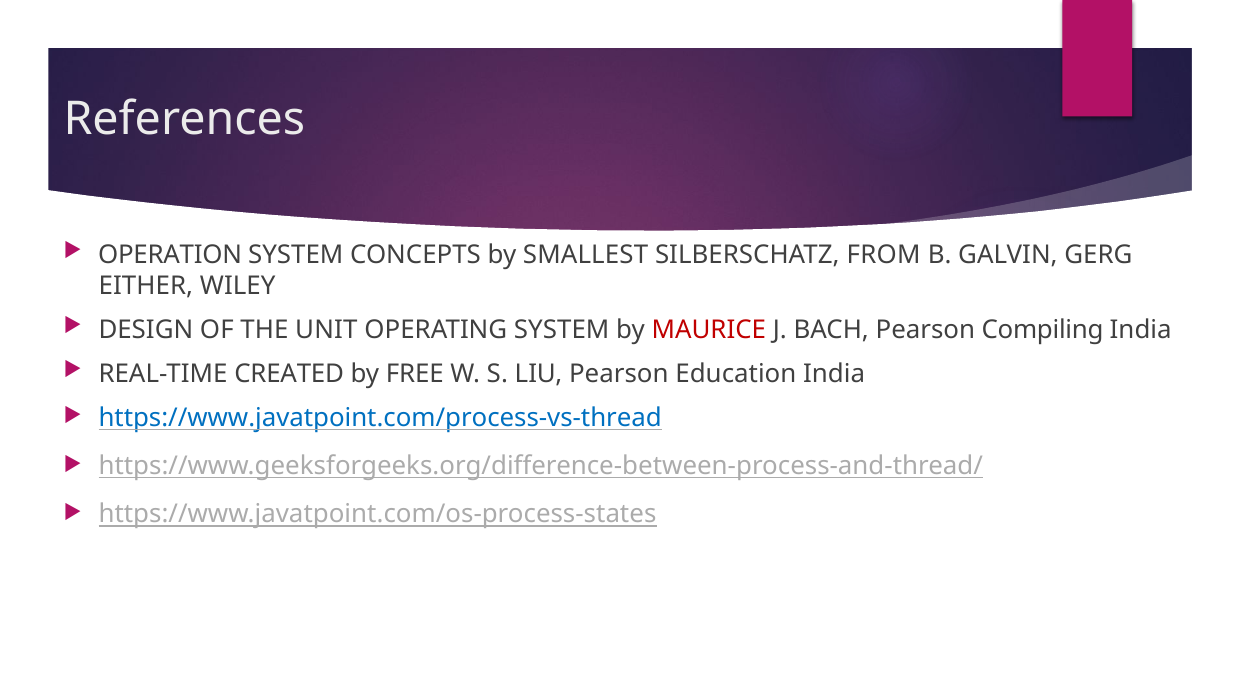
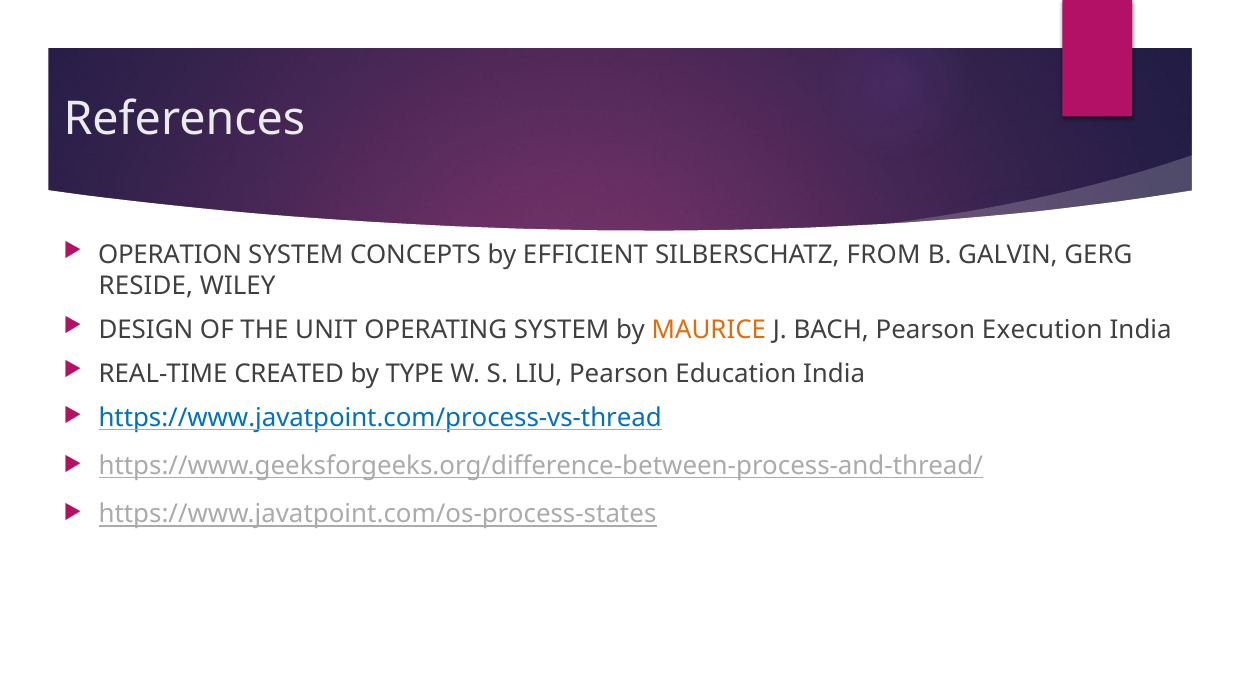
SMALLEST: SMALLEST -> EFFICIENT
EITHER: EITHER -> RESIDE
MAURICE colour: red -> orange
Compiling: Compiling -> Execution
FREE: FREE -> TYPE
